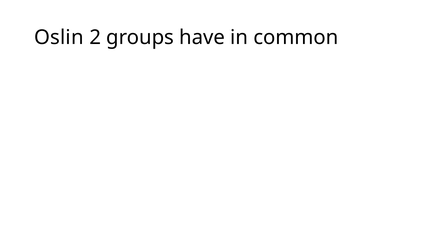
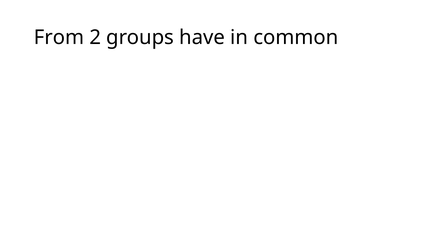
Oslin: Oslin -> From
